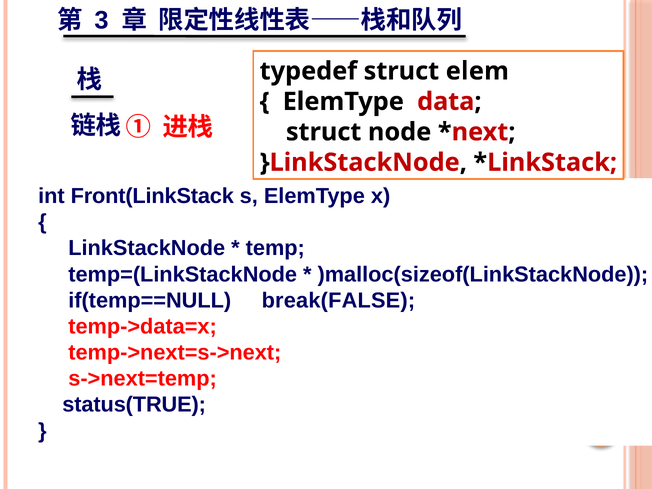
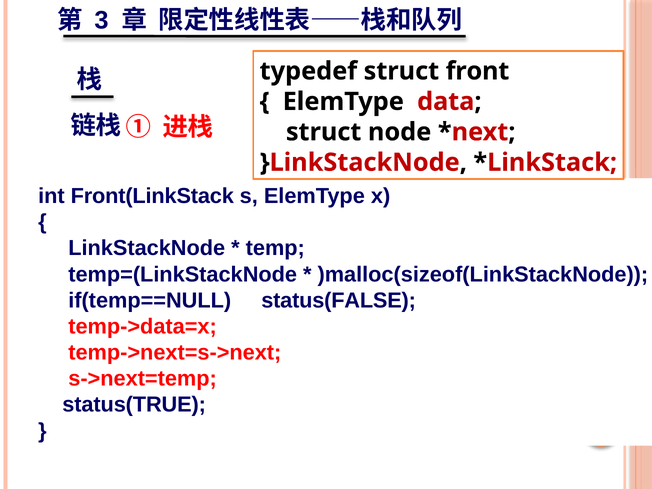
elem: elem -> front
break(FALSE: break(FALSE -> status(FALSE
